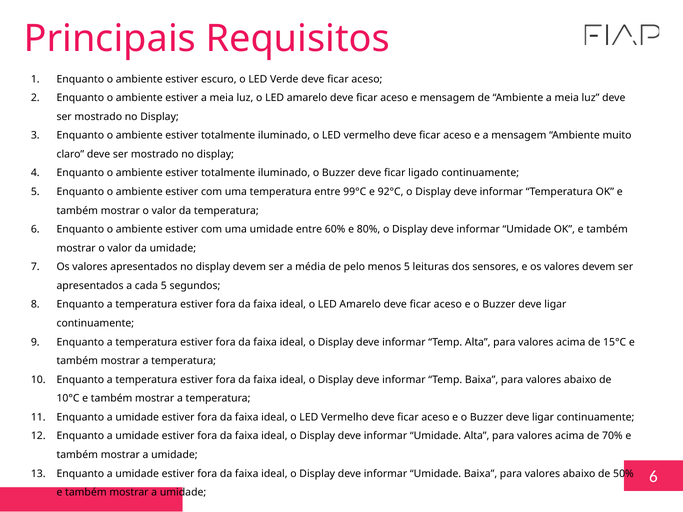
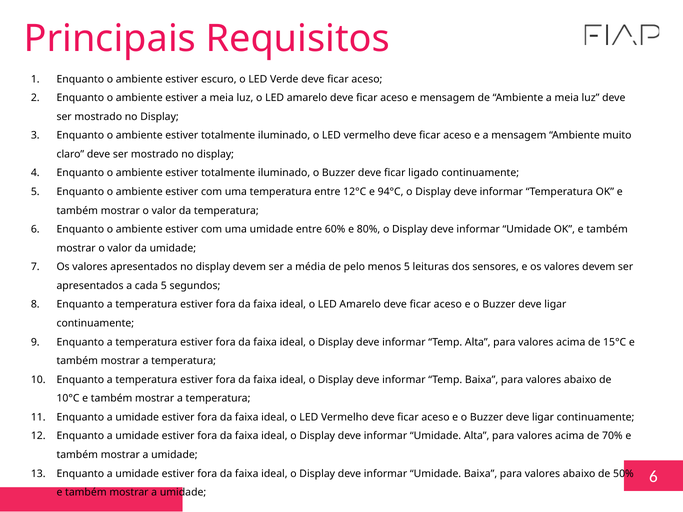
99°C: 99°C -> 12°C
92°C: 92°C -> 94°C
